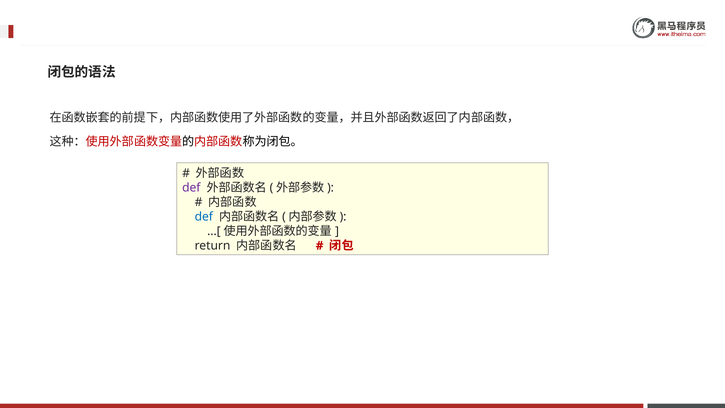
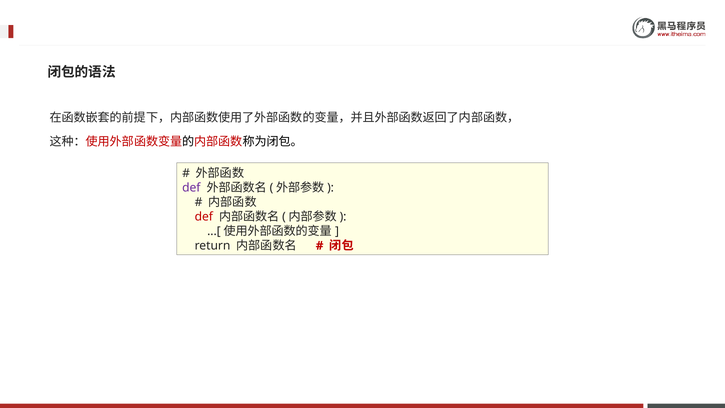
def at (204, 217) colour: blue -> red
